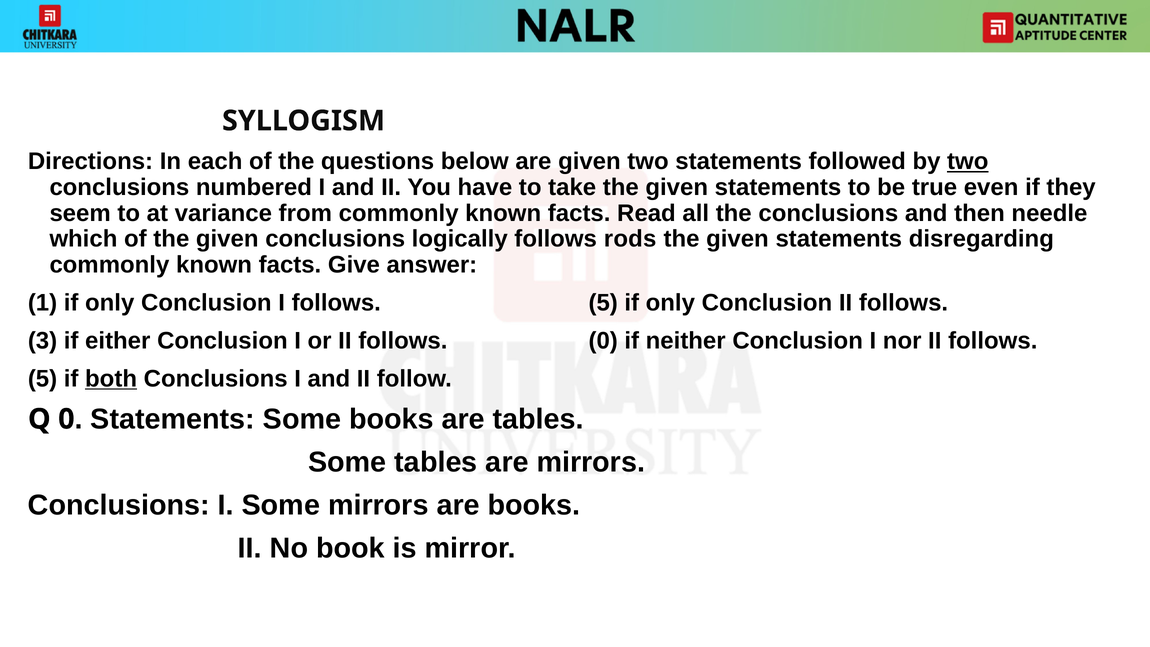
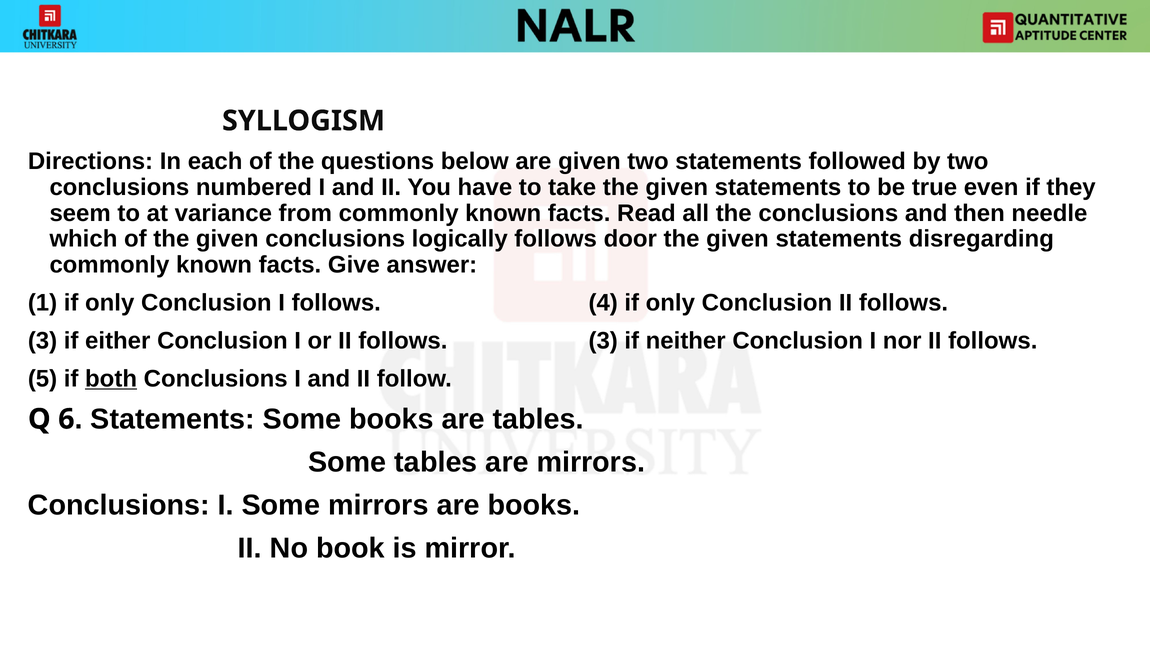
two at (968, 161) underline: present -> none
rods: rods -> door
I follows 5: 5 -> 4
or II follows 0: 0 -> 3
Q 0: 0 -> 6
